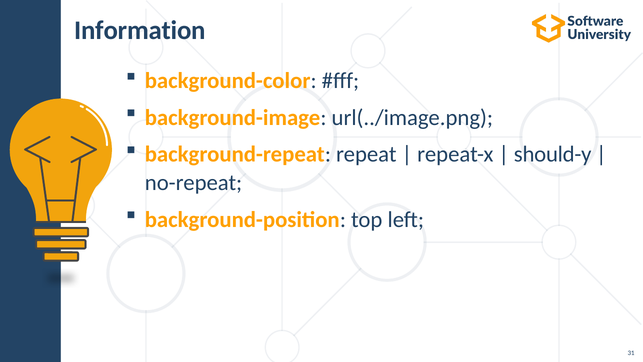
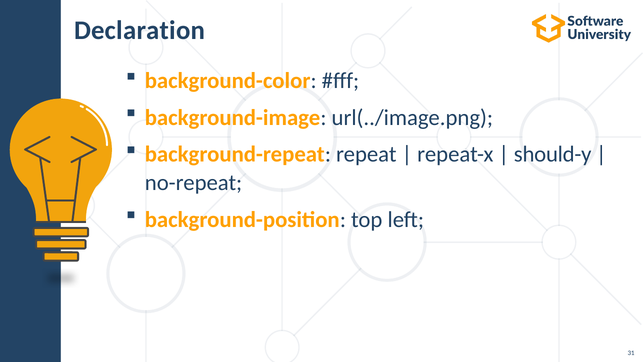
Information: Information -> Declaration
